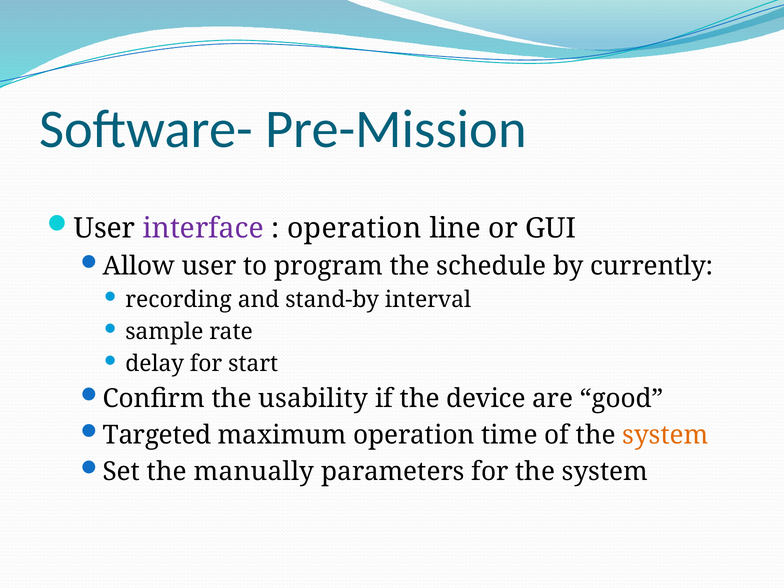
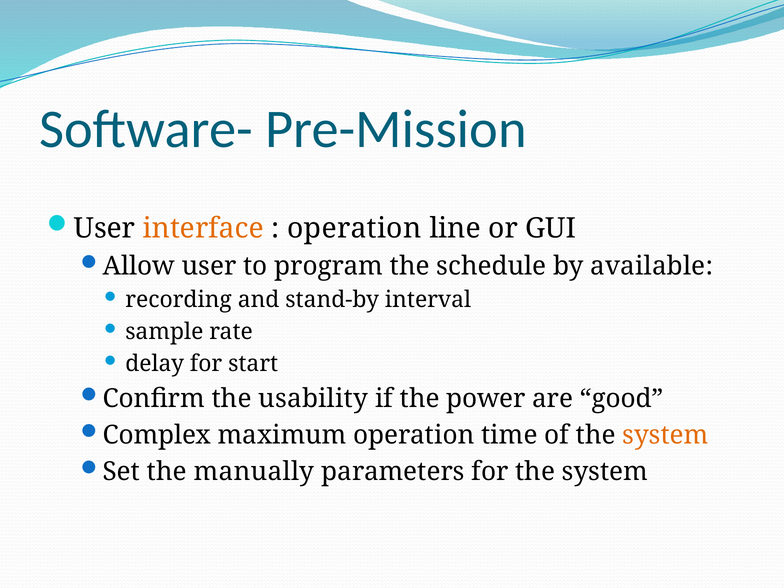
interface colour: purple -> orange
currently: currently -> available
device: device -> power
Targeted: Targeted -> Complex
